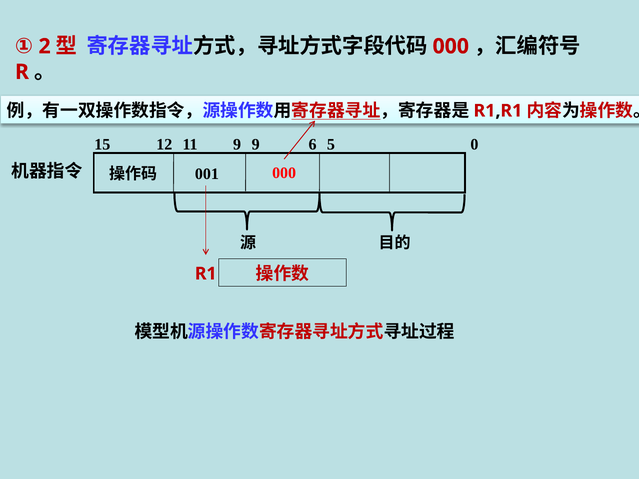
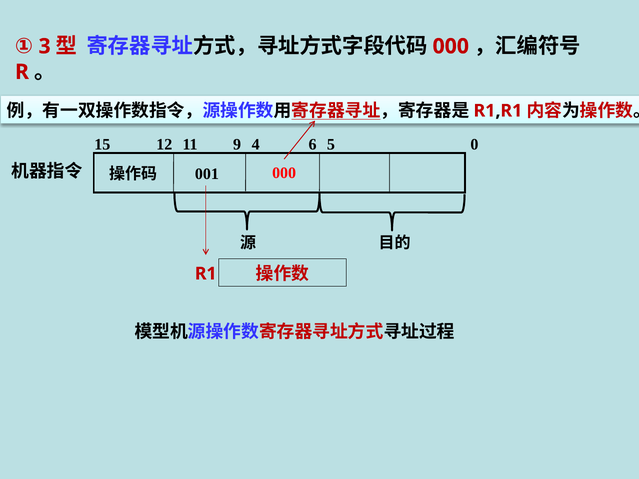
2: 2 -> 3
9 9: 9 -> 4
